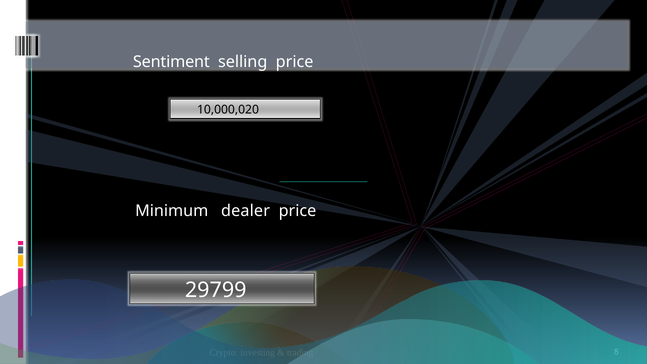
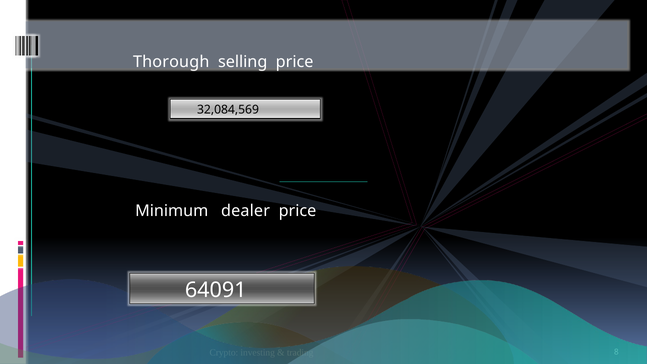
Sentiment: Sentiment -> Thorough
10,000,020: 10,000,020 -> 32,084,569
29799: 29799 -> 64091
